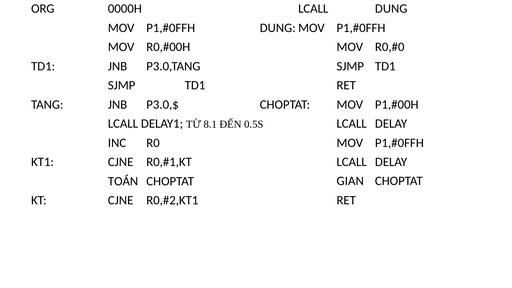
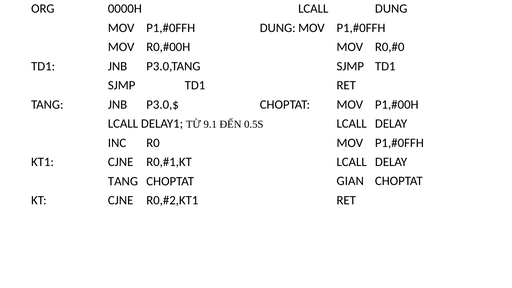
8.1: 8.1 -> 9.1
TOÁN at (123, 181): TOÁN -> TANG
